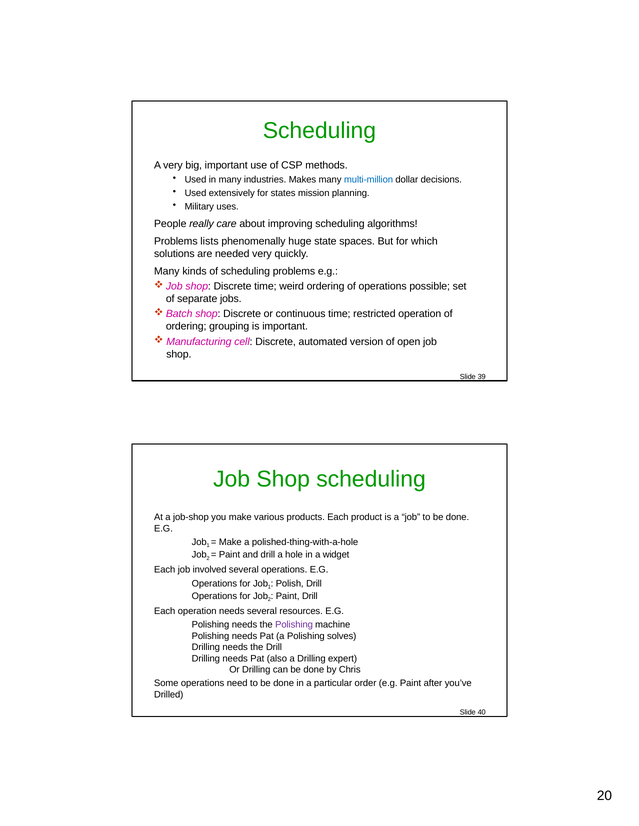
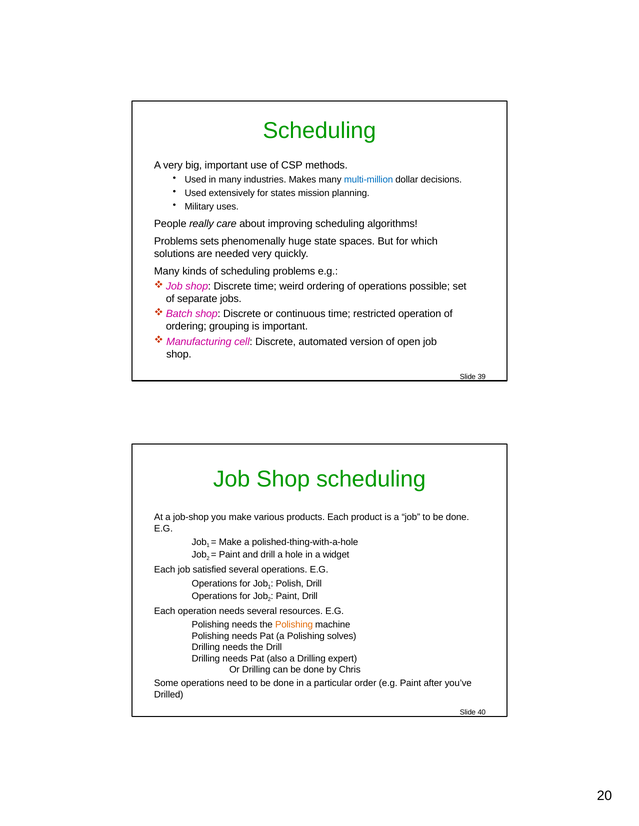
lists: lists -> sets
involved: involved -> satisfied
Polishing at (294, 625) colour: purple -> orange
